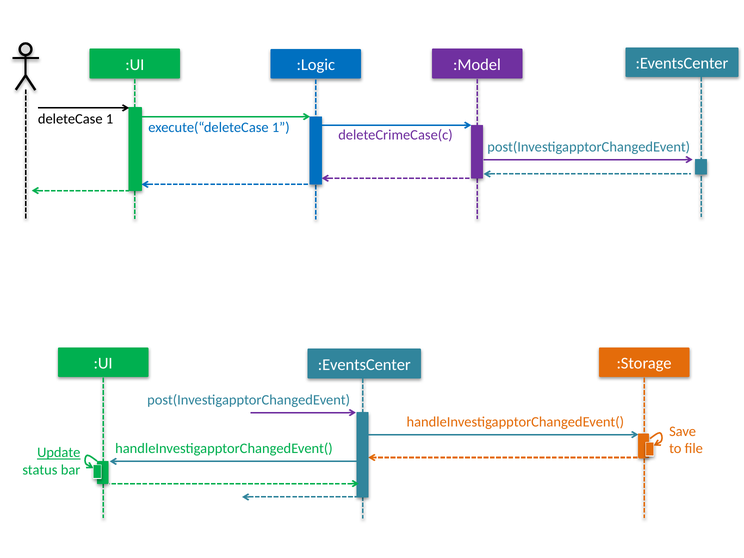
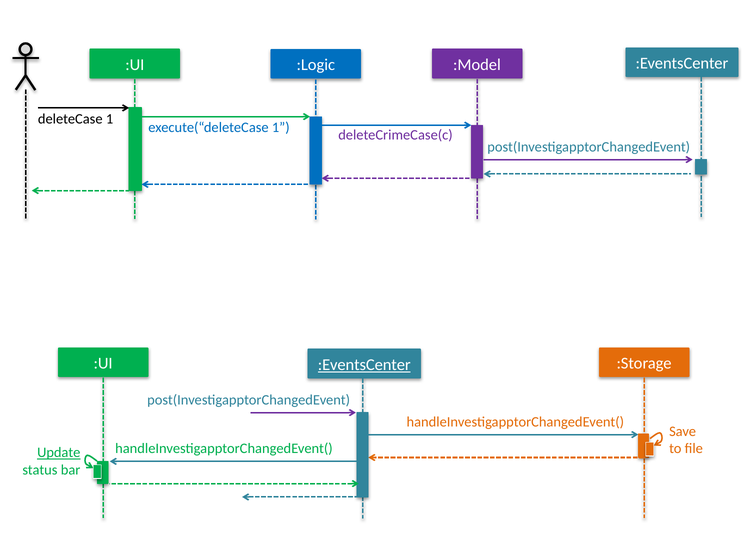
:EventsCenter at (364, 365) underline: none -> present
